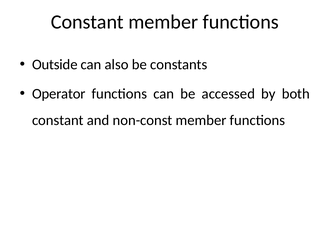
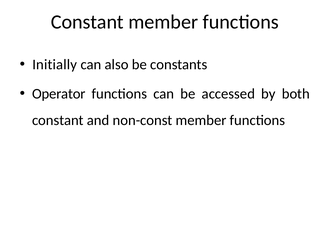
Outside: Outside -> Initially
